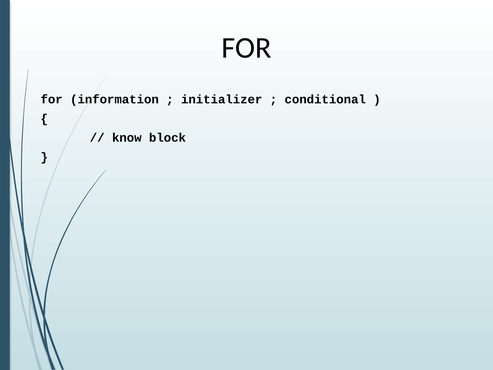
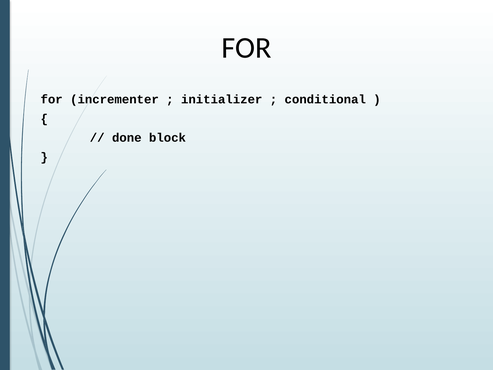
information: information -> incrementer
know: know -> done
